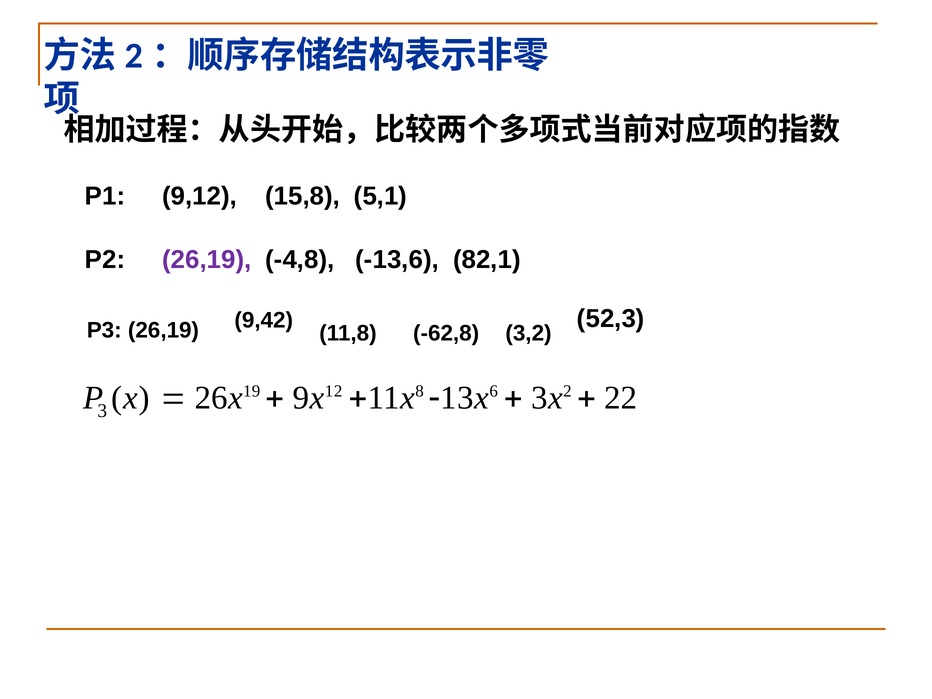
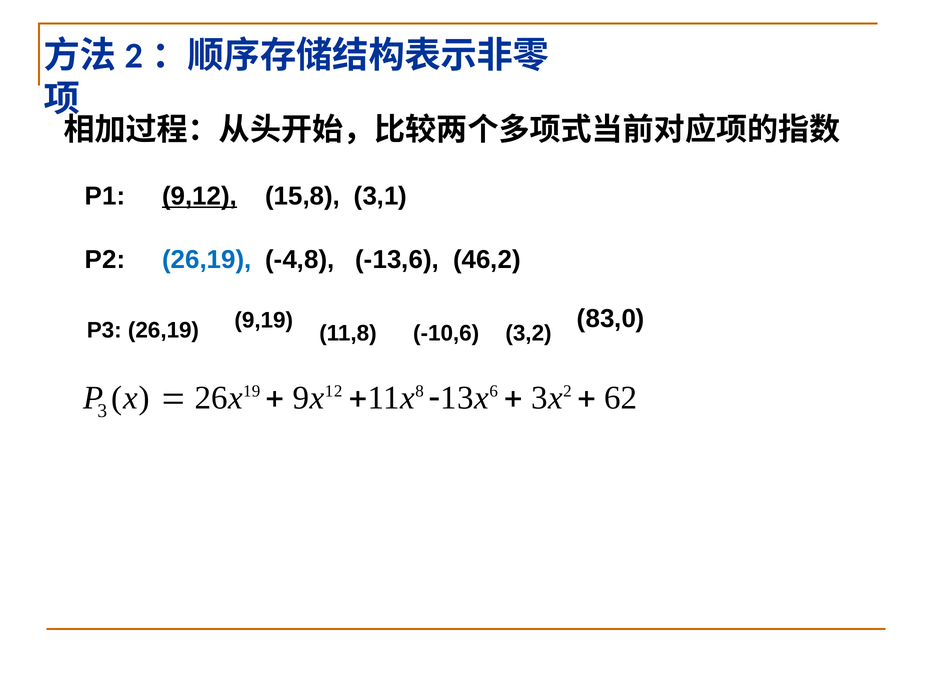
9,12 underline: none -> present
5,1: 5,1 -> 3,1
26,19 at (207, 260) colour: purple -> blue
82,1: 82,1 -> 46,2
9,42: 9,42 -> 9,19
52,3: 52,3 -> 83,0
-62,8: -62,8 -> -10,6
22: 22 -> 62
